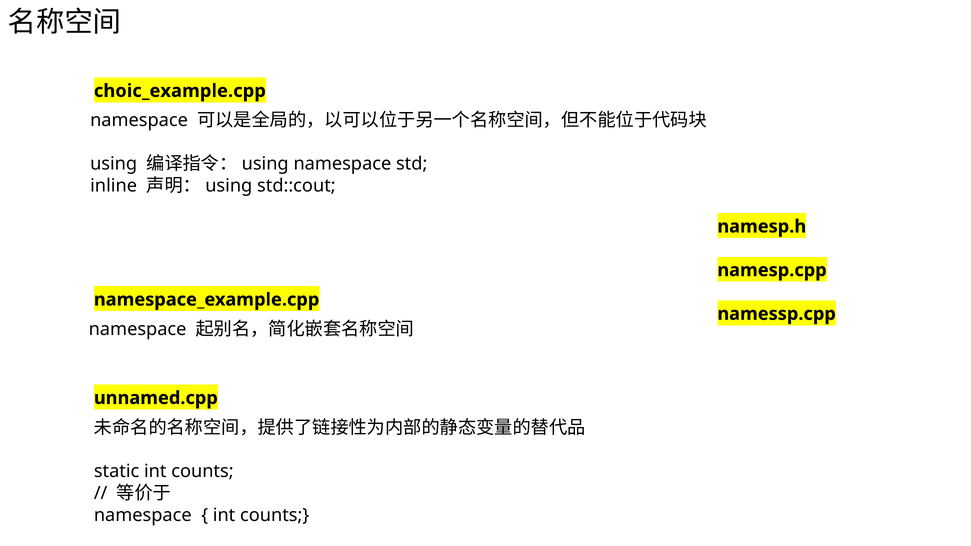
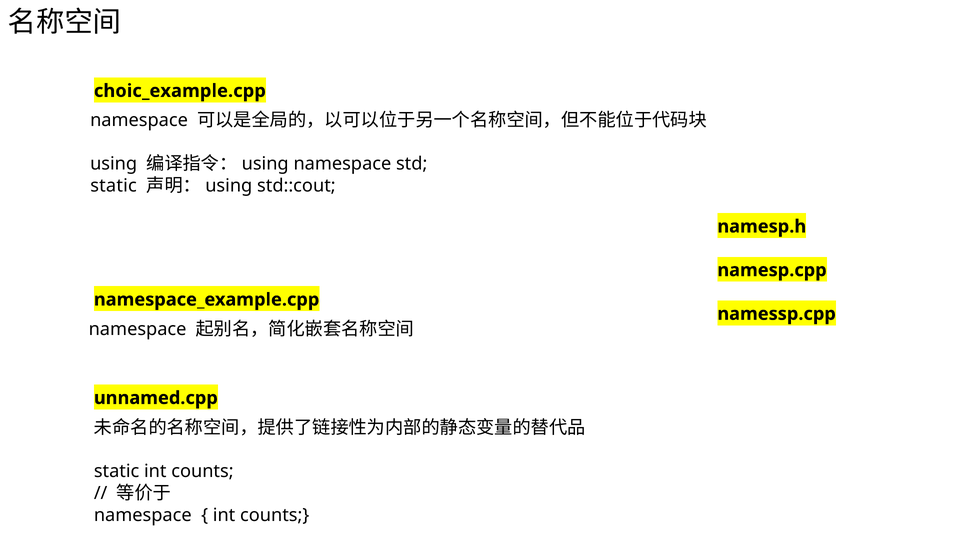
inline at (114, 186): inline -> static
